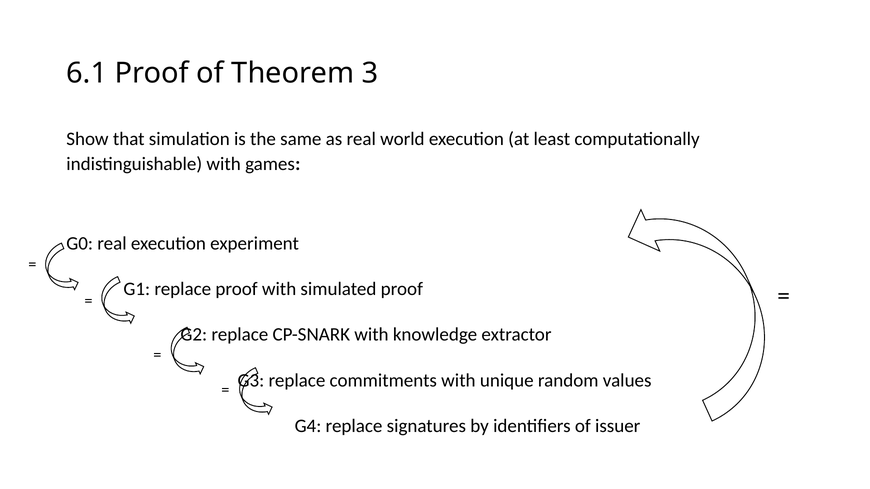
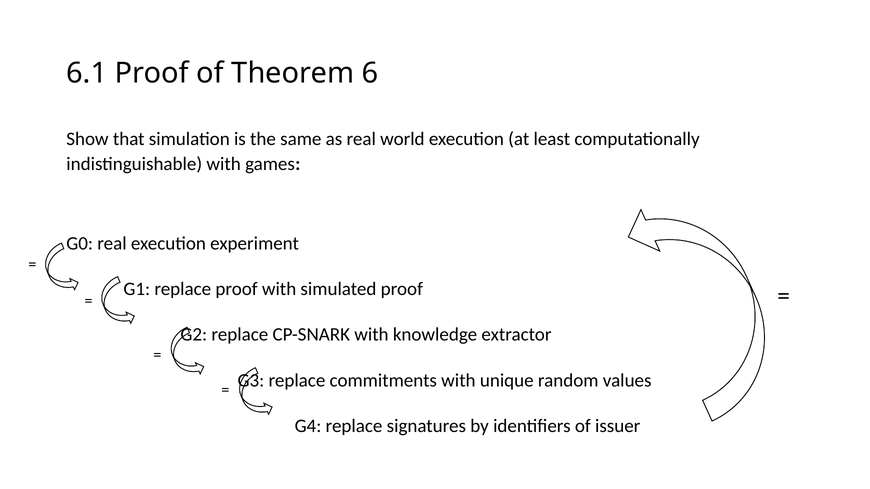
3: 3 -> 6
